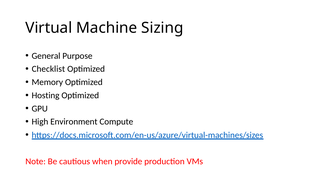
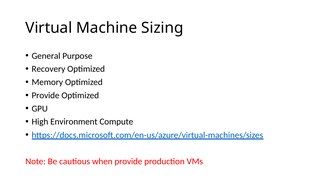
Checklist: Checklist -> Recovery
Hosting at (46, 96): Hosting -> Provide
